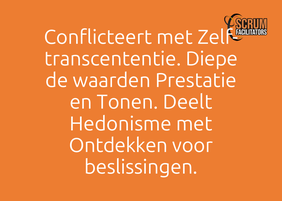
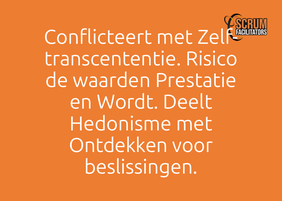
Diepe: Diepe -> Risico
Tonen: Tonen -> Wordt
